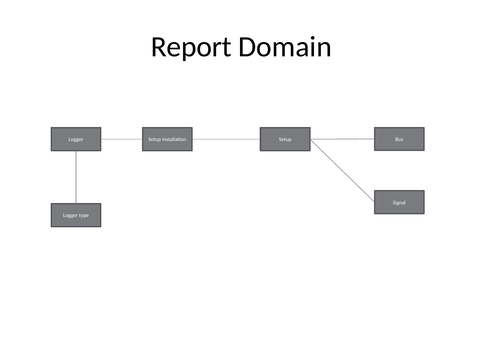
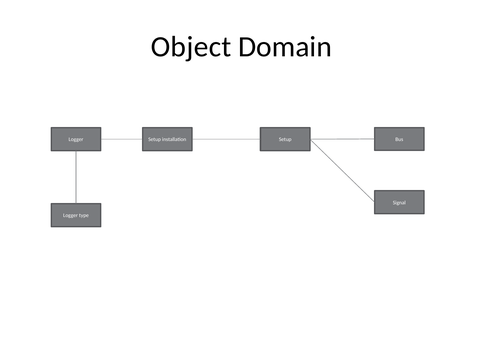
Report: Report -> Object
